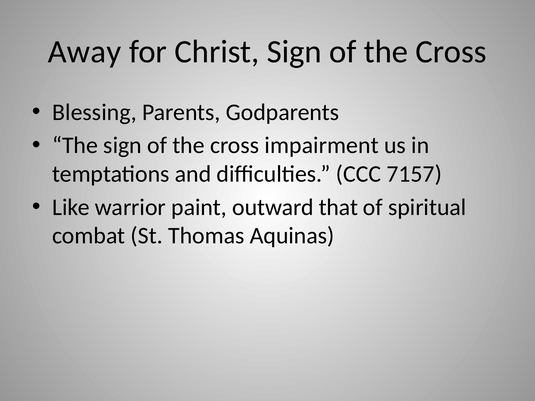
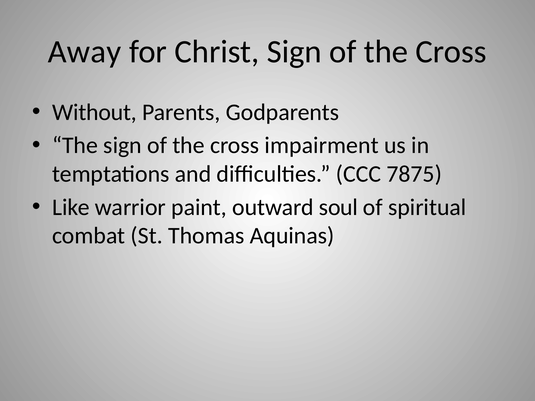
Blessing: Blessing -> Without
7157: 7157 -> 7875
that: that -> soul
